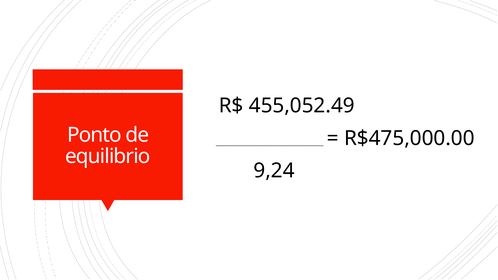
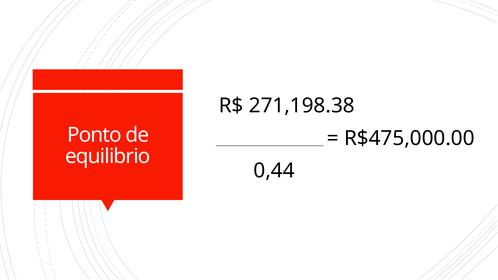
455,052.49: 455,052.49 -> 271,198.38
9,24: 9,24 -> 0,44
